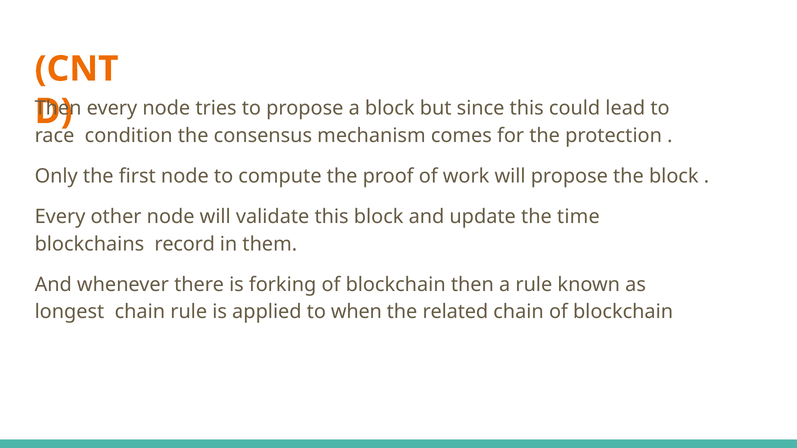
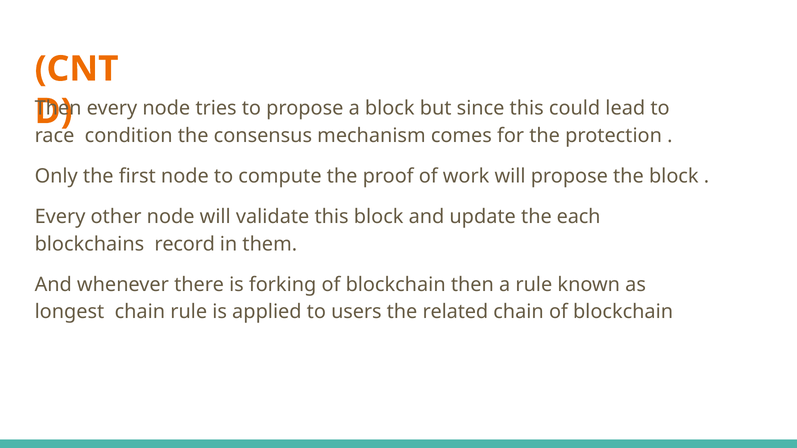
time: time -> each
when: when -> users
